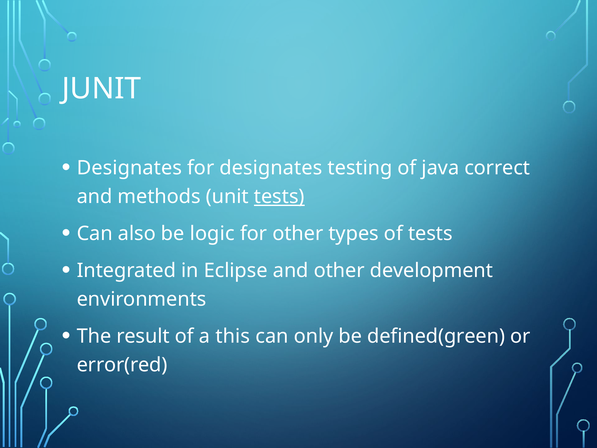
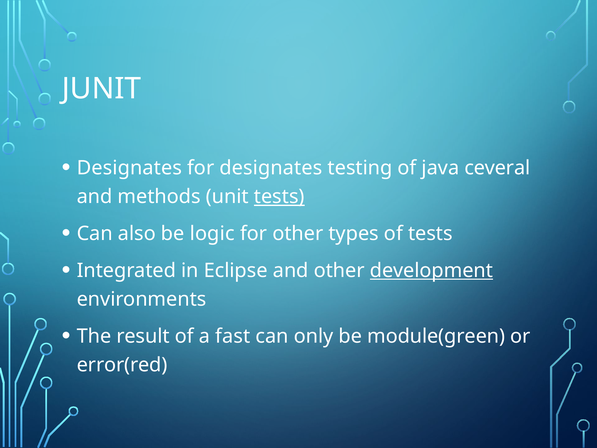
correct: correct -> ceveral
development underline: none -> present
this: this -> fast
defined(green: defined(green -> module(green
